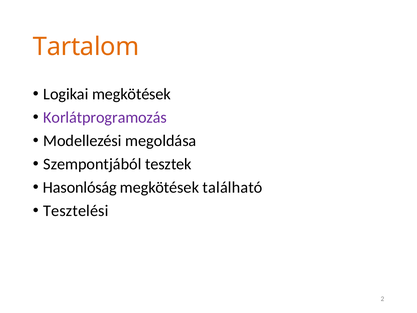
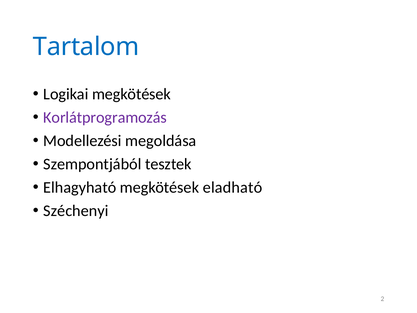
Tartalom colour: orange -> blue
Hasonlóság: Hasonlóság -> Elhagyható
található: található -> eladható
Tesztelési: Tesztelési -> Széchenyi
